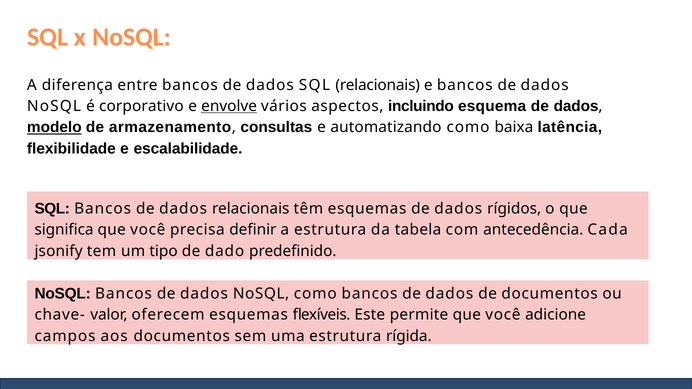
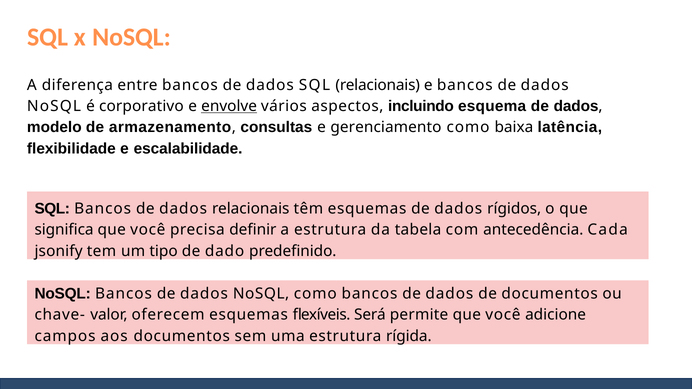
modelo underline: present -> none
automatizando: automatizando -> gerenciamento
Este: Este -> Será
